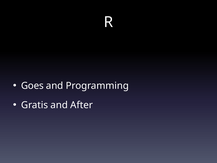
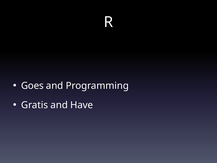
After: After -> Have
